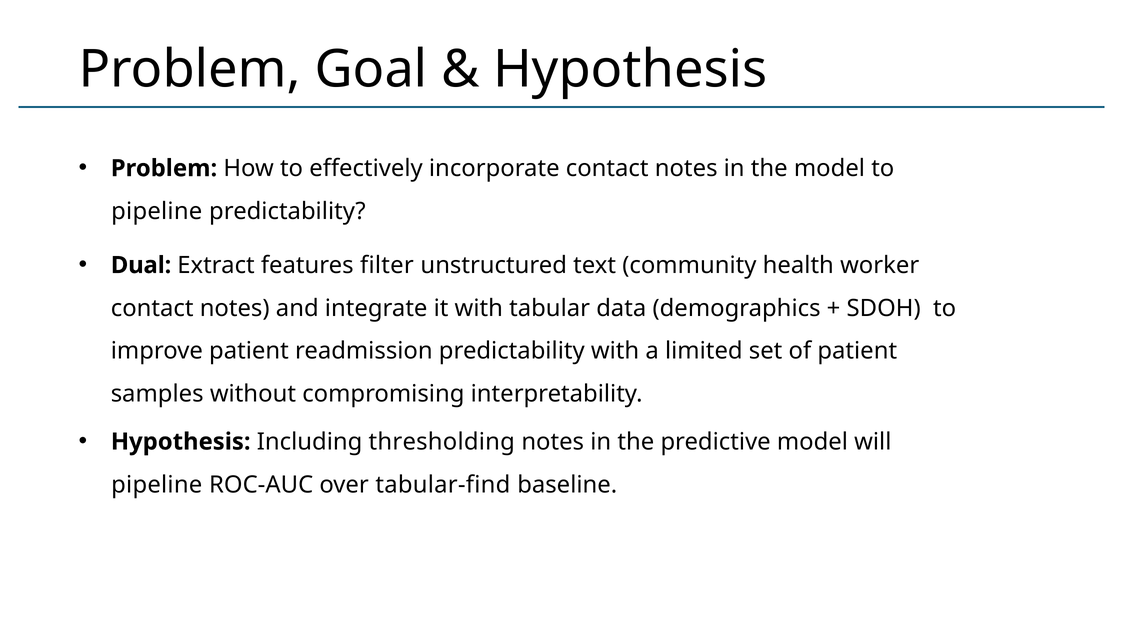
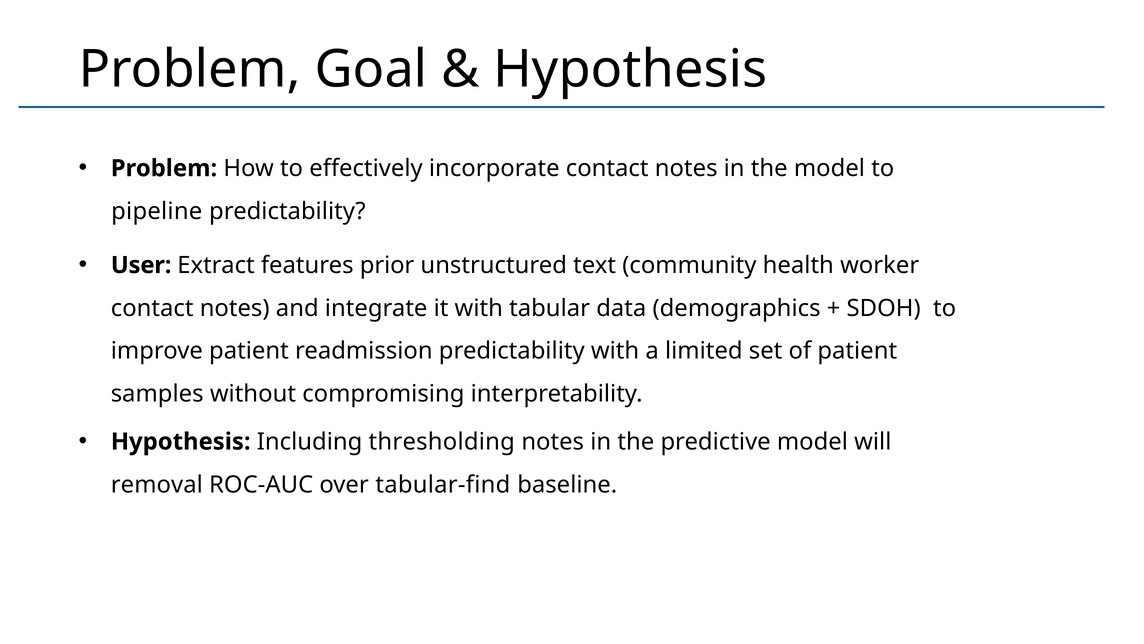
Dual: Dual -> User
filter: filter -> prior
pipeline at (157, 484): pipeline -> removal
